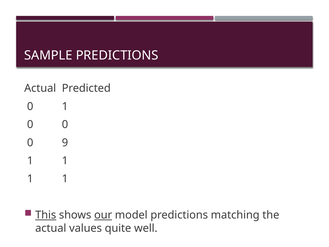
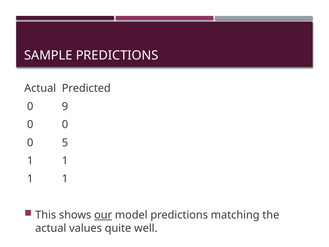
0 1: 1 -> 9
9: 9 -> 5
This underline: present -> none
